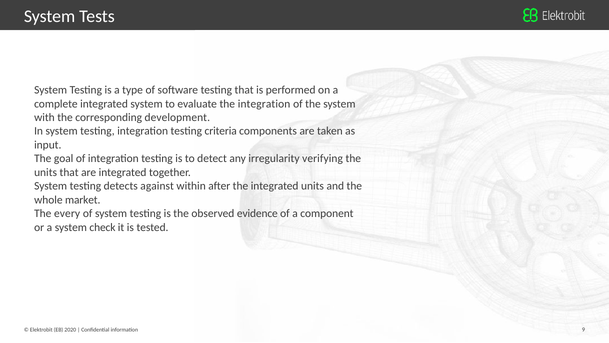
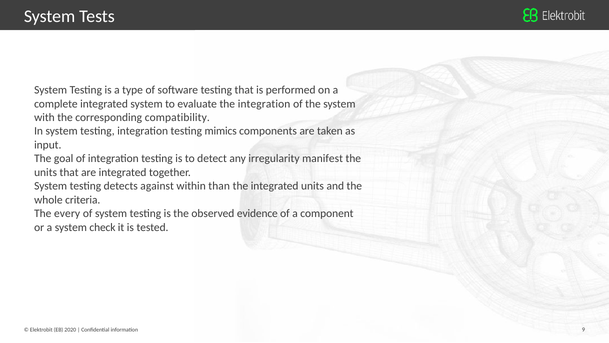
development: development -> compatibility
criteria: criteria -> mimics
verifying: verifying -> manifest
after: after -> than
market: market -> criteria
